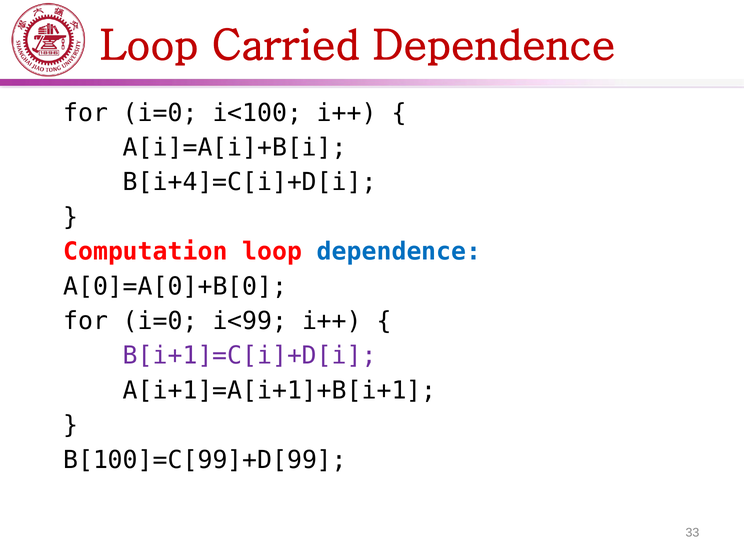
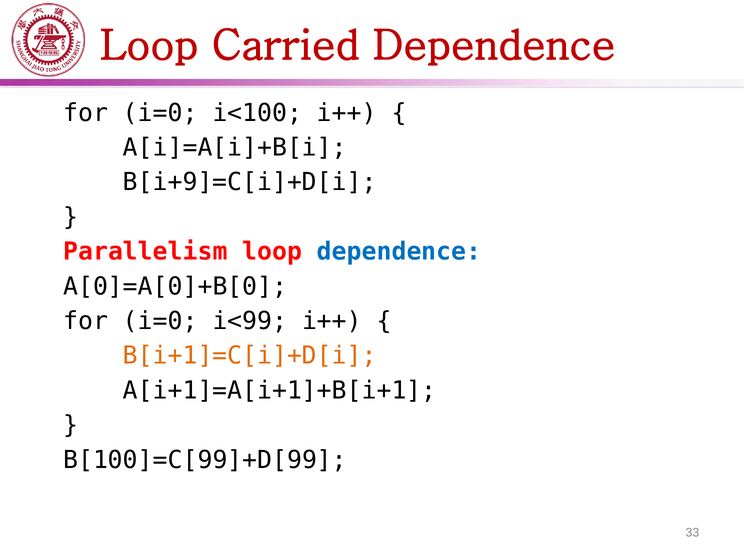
B[i+4]=C[i]+D[i: B[i+4]=C[i]+D[i -> B[i+9]=C[i]+D[i
Computation: Computation -> Parallelism
B[i+1]=C[i]+D[i colour: purple -> orange
